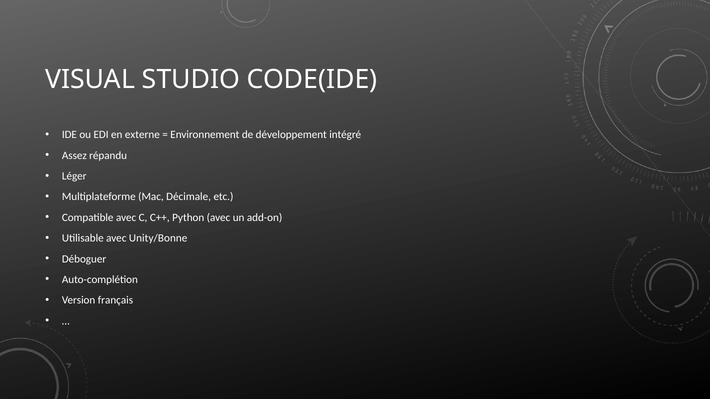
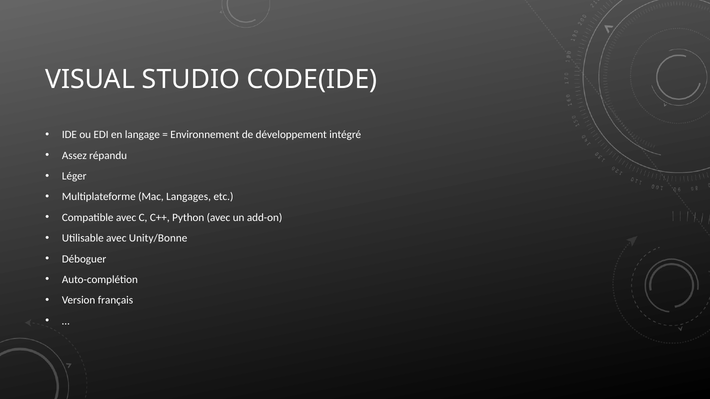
externe: externe -> langage
Décimale: Décimale -> Langages
